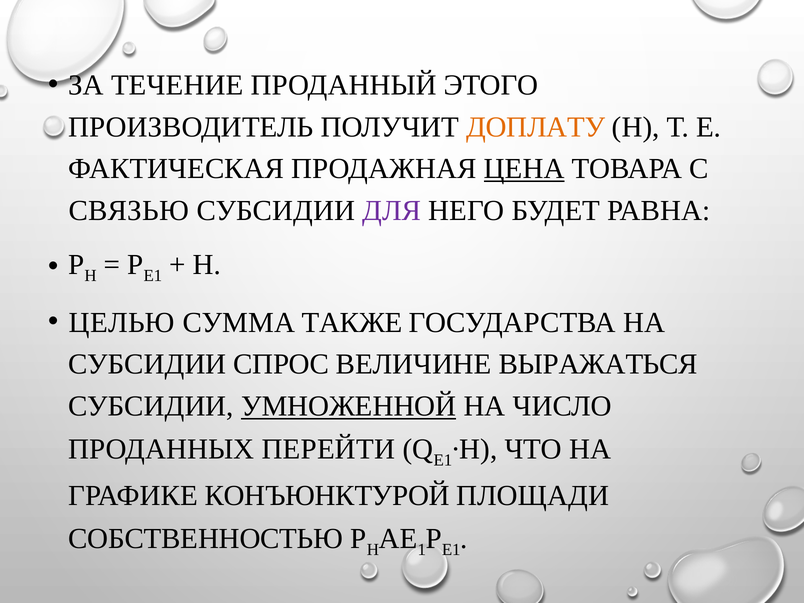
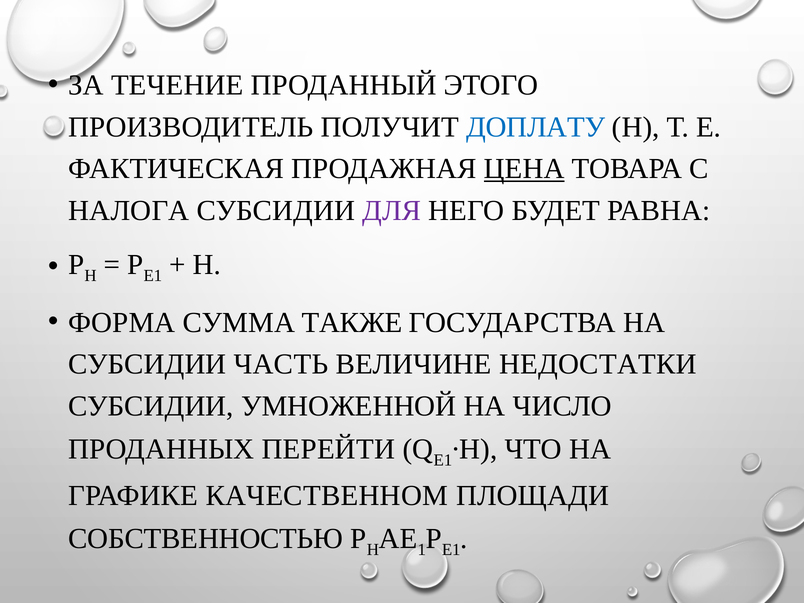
ДОПЛАТУ colour: orange -> blue
СВЯЗЬЮ: СВЯЗЬЮ -> НАЛОГА
ЦЕЛЬЮ: ЦЕЛЬЮ -> ФОРМА
СПРОС: СПРОС -> ЧАСТЬ
ВЫРАЖАТЬСЯ: ВЫРАЖАТЬСЯ -> НЕДОСТАТКИ
УМНОЖЕННОЙ underline: present -> none
КОНЪЮНКТУРОЙ: КОНЪЮНКТУРОЙ -> КАЧЕСТВЕННОМ
